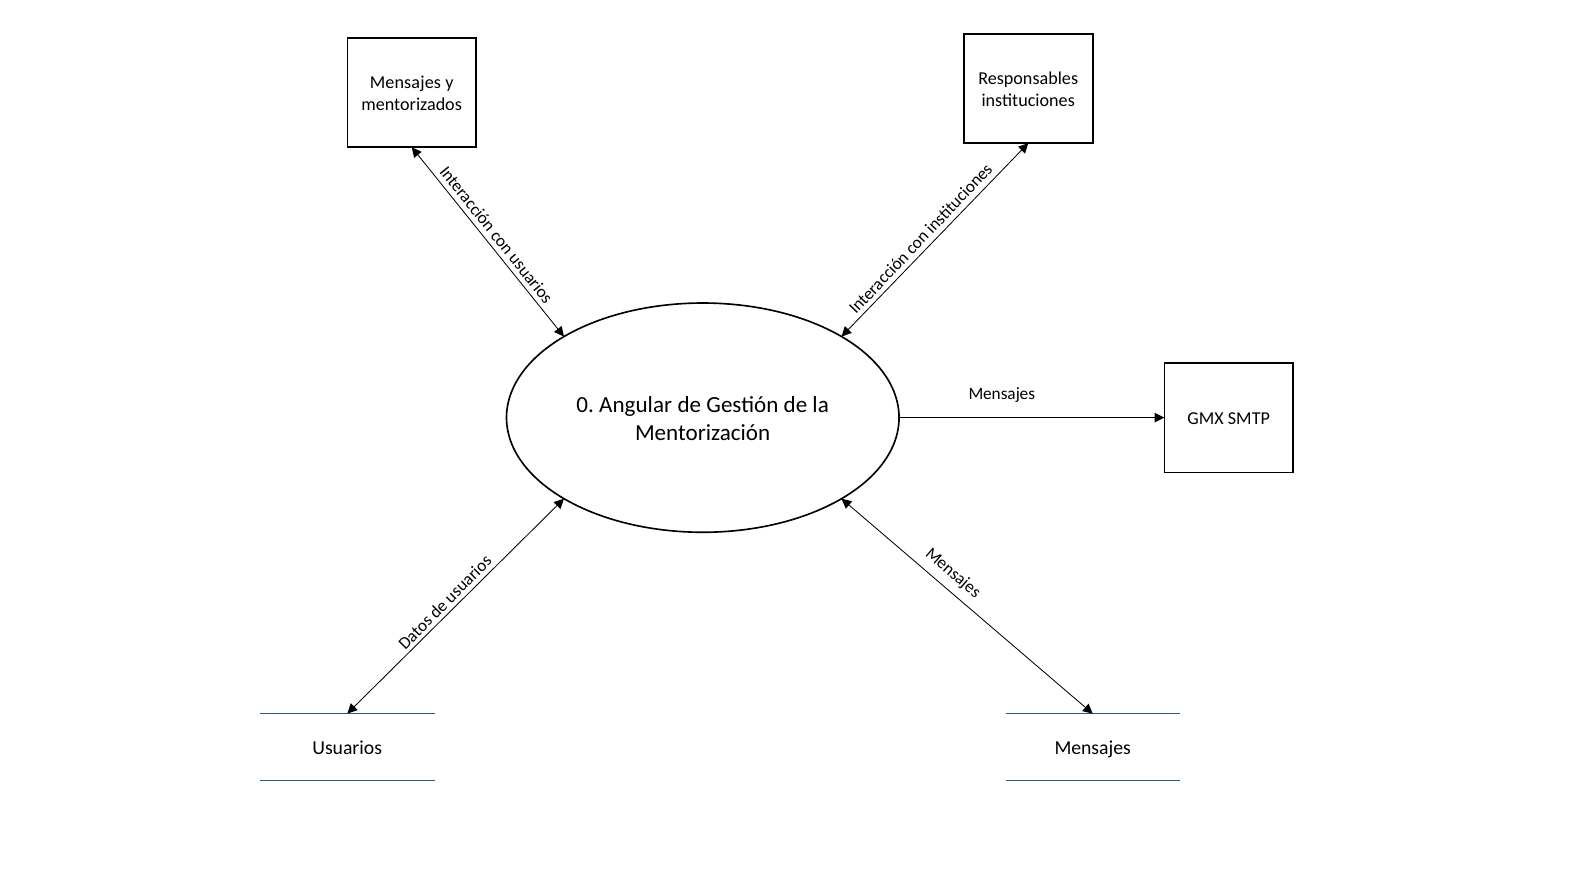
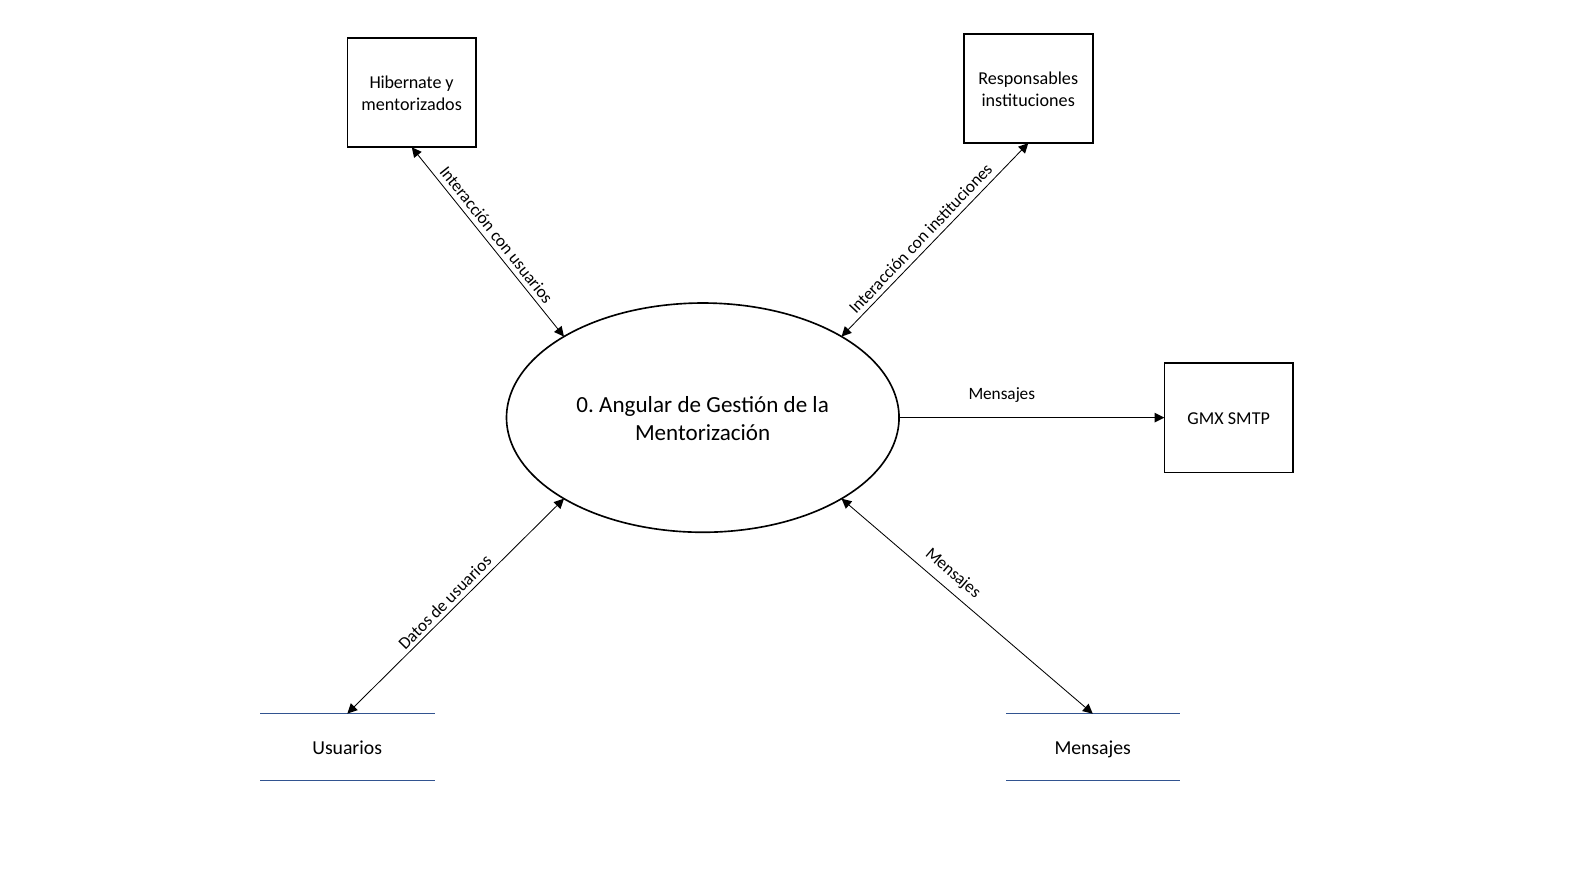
Mensajes at (405, 83): Mensajes -> Hibernate
